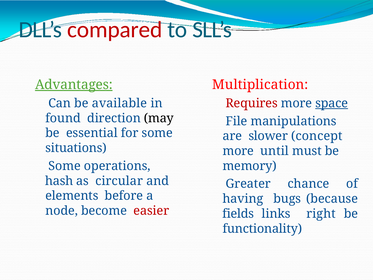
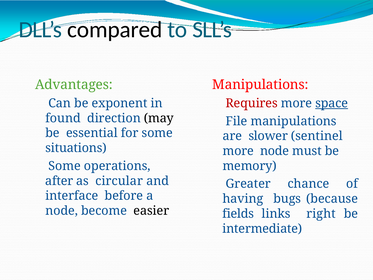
compared colour: red -> black
Advantages underline: present -> none
Multiplication at (260, 85): Multiplication -> Manipulations
available: available -> exponent
concept: concept -> sentinel
more until: until -> node
hash: hash -> after
elements: elements -> interface
easier colour: red -> black
functionality: functionality -> intermediate
